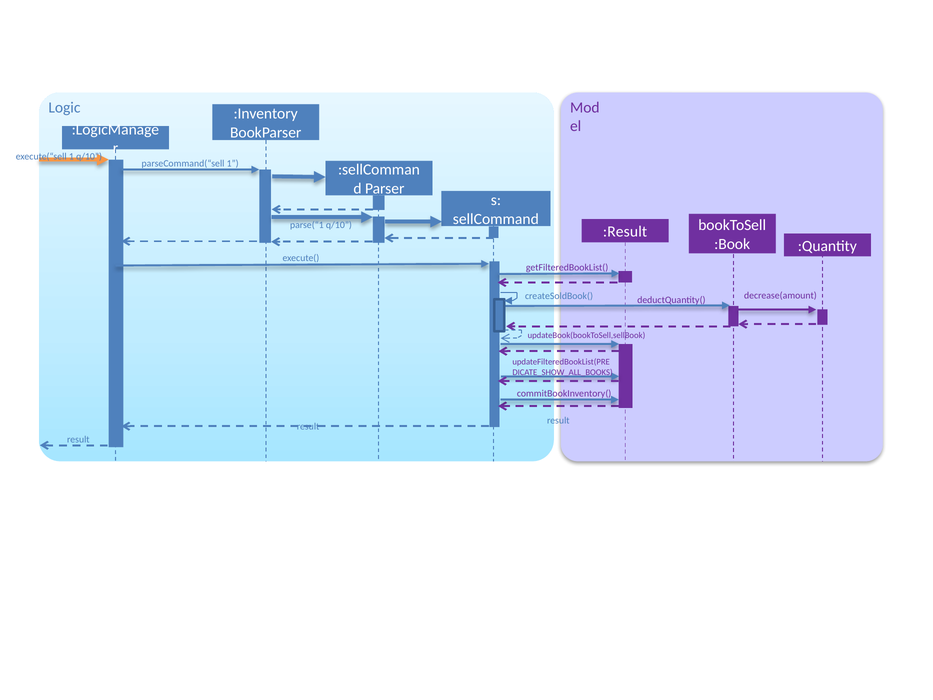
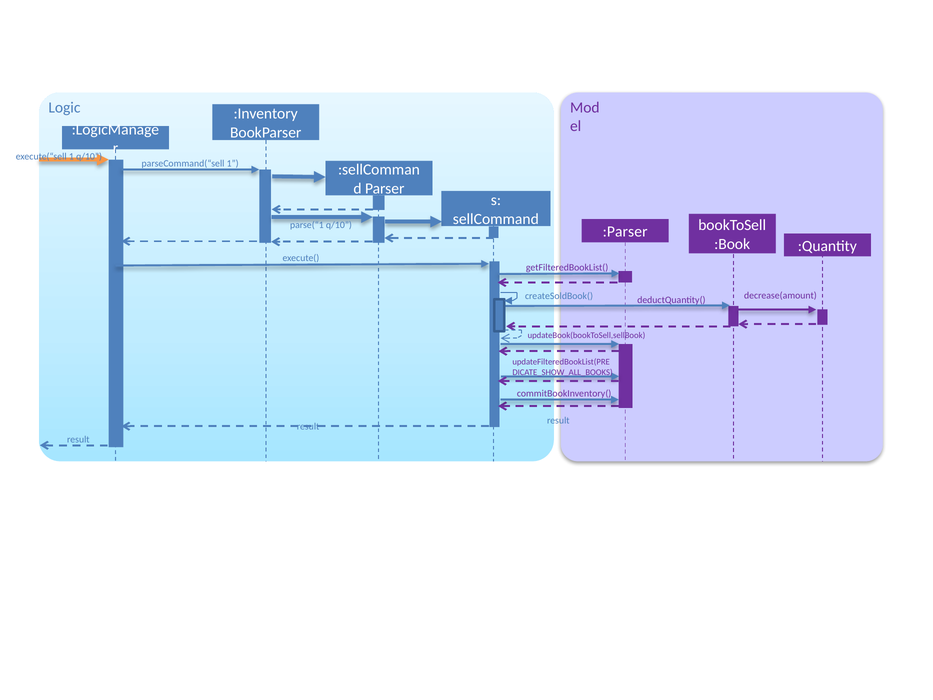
:Result: :Result -> :Parser
